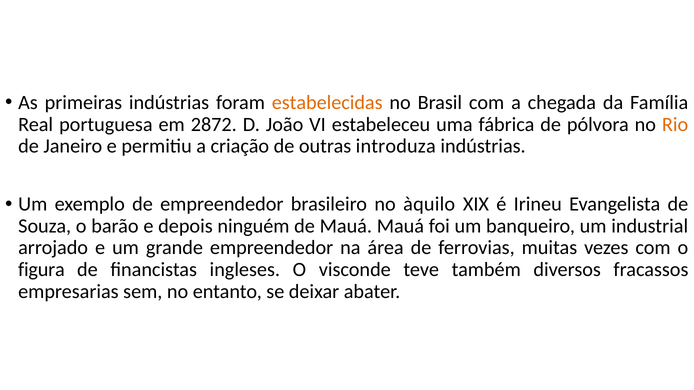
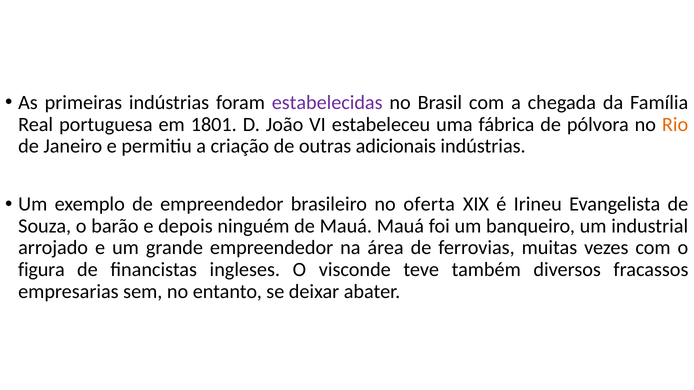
estabelecidas colour: orange -> purple
2872: 2872 -> 1801
introduza: introduza -> adicionais
àquilo: àquilo -> oferta
